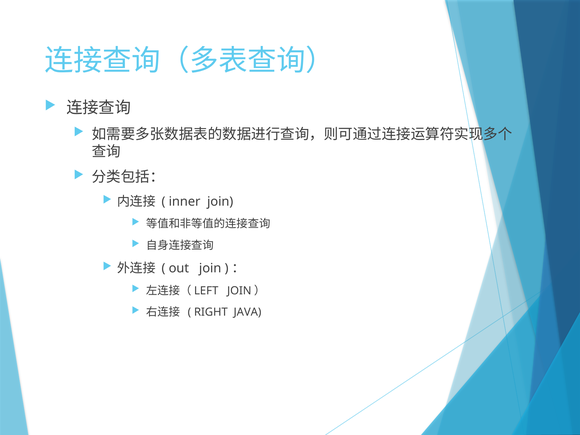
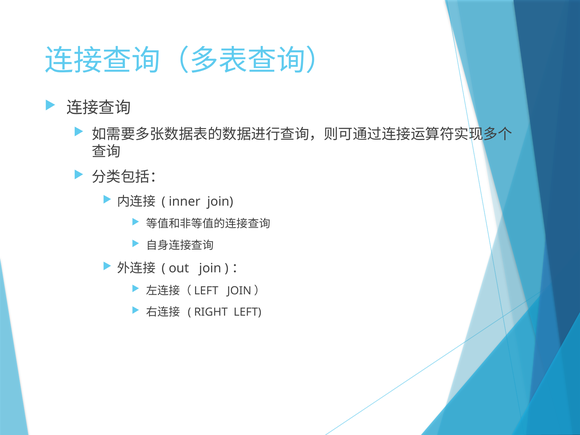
JAVA: JAVA -> LEFT
